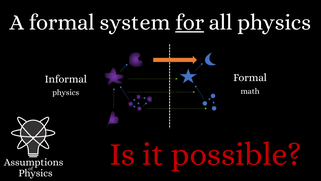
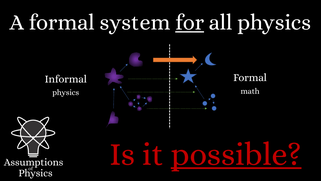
possible underline: none -> present
